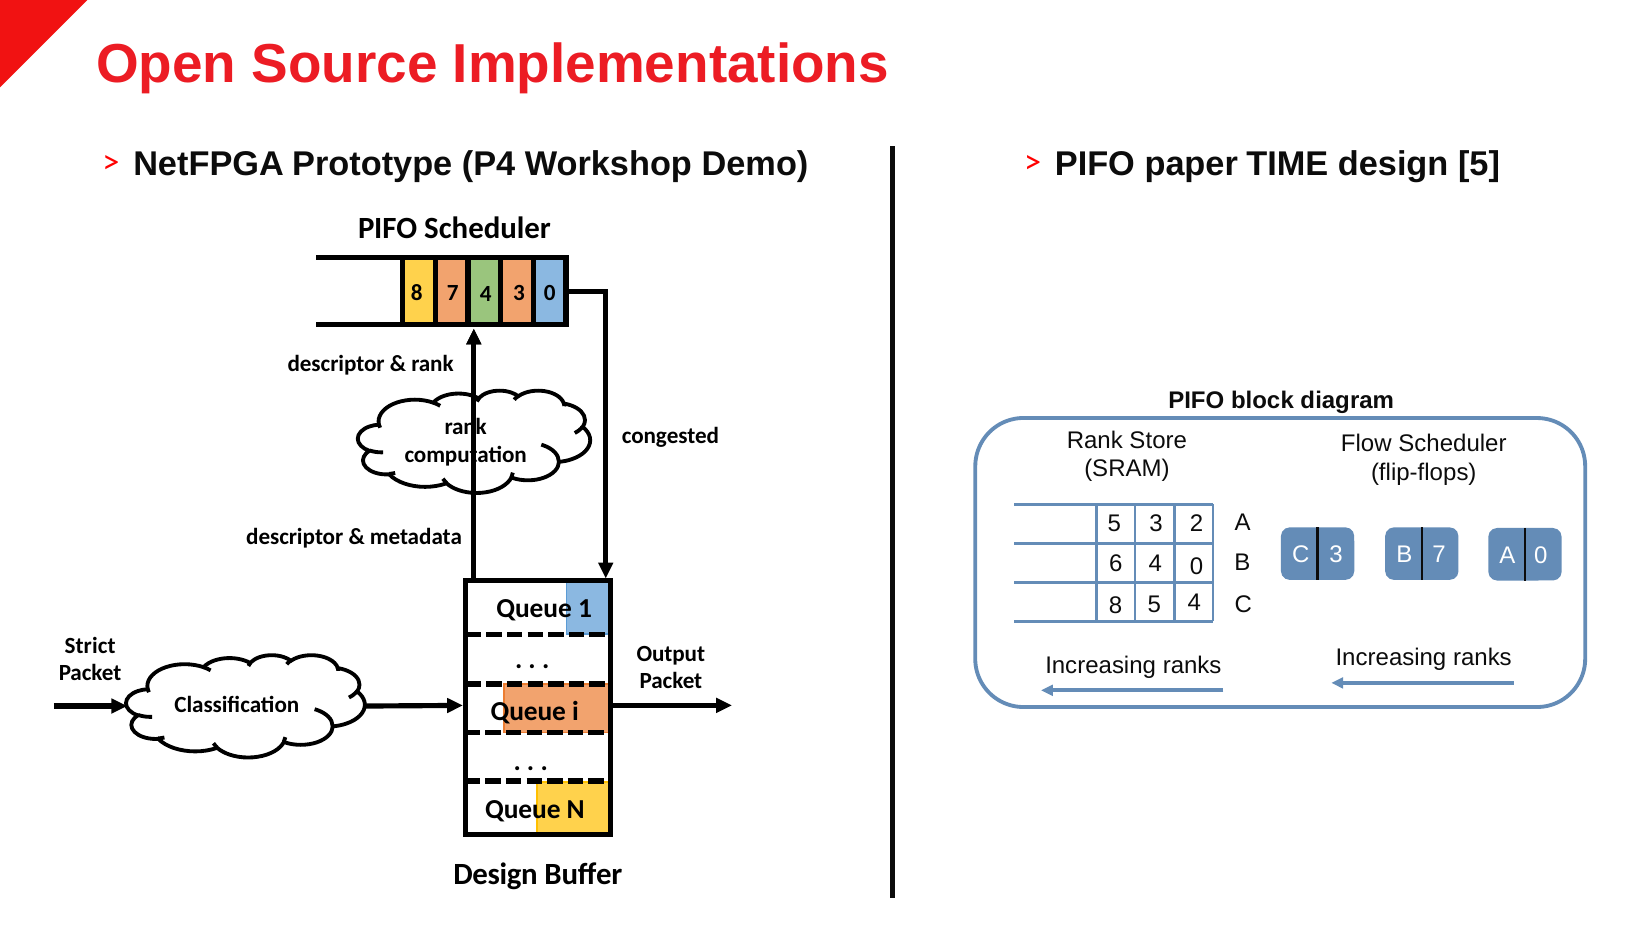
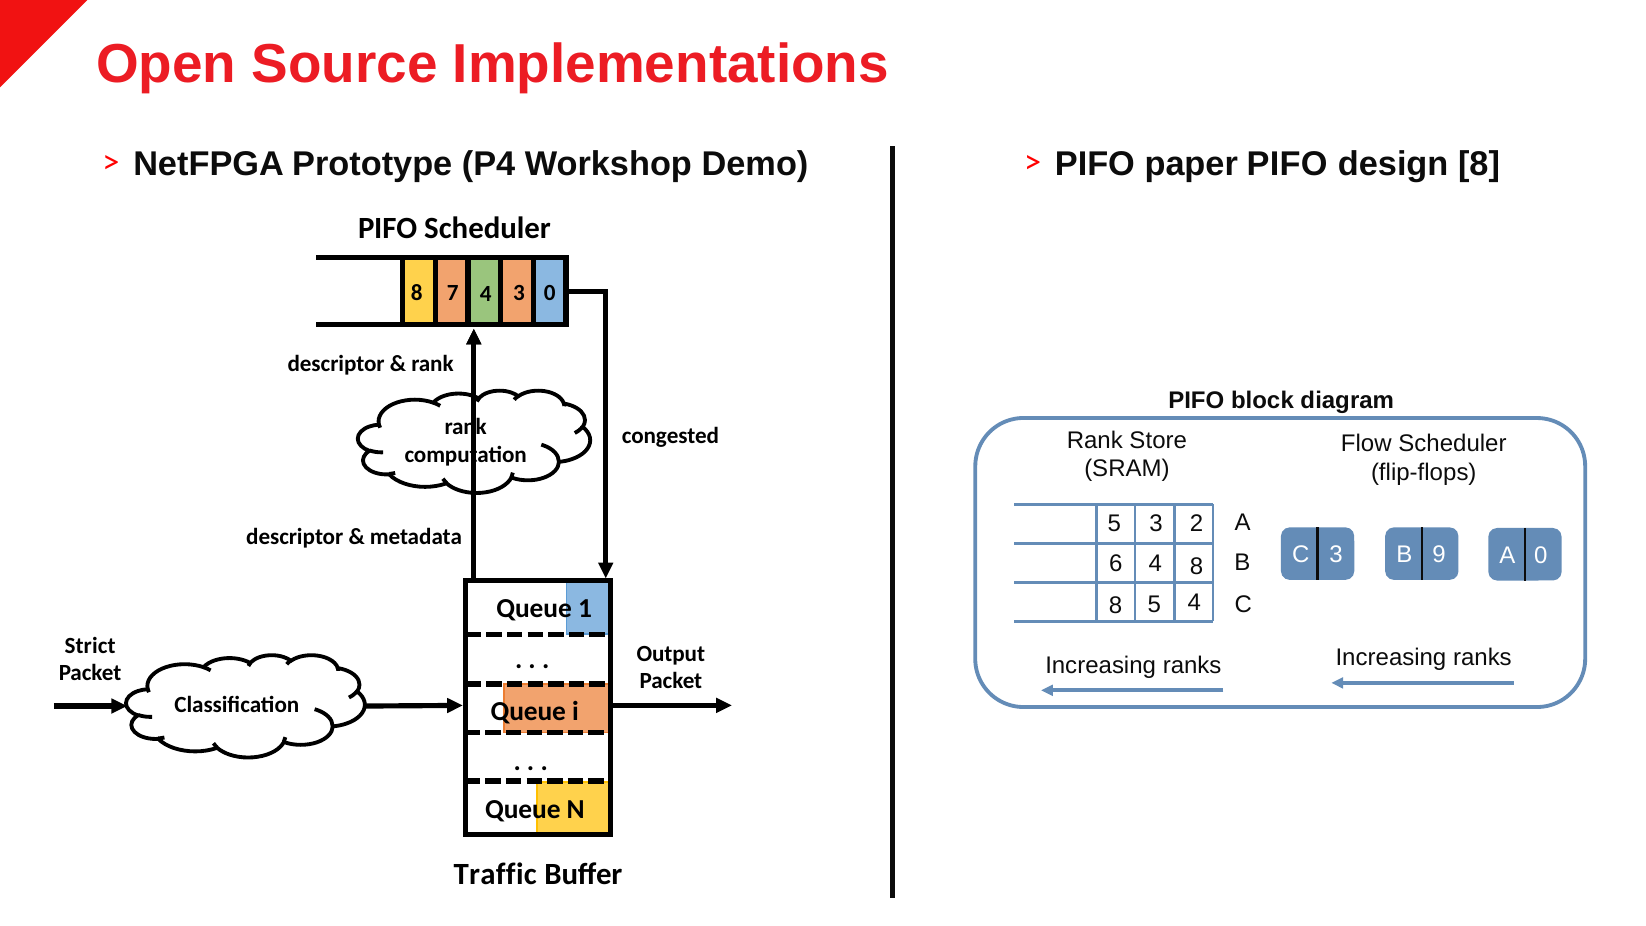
paper TIME: TIME -> PIFO
design 5: 5 -> 8
B 7: 7 -> 9
4 0: 0 -> 8
Design at (496, 874): Design -> Traffic
